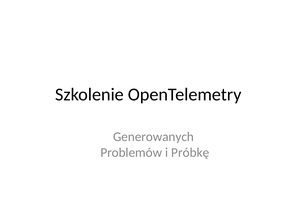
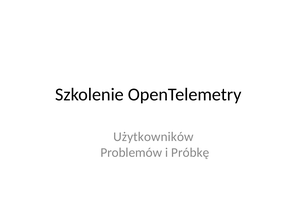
Generowanych: Generowanych -> Użytkowników
